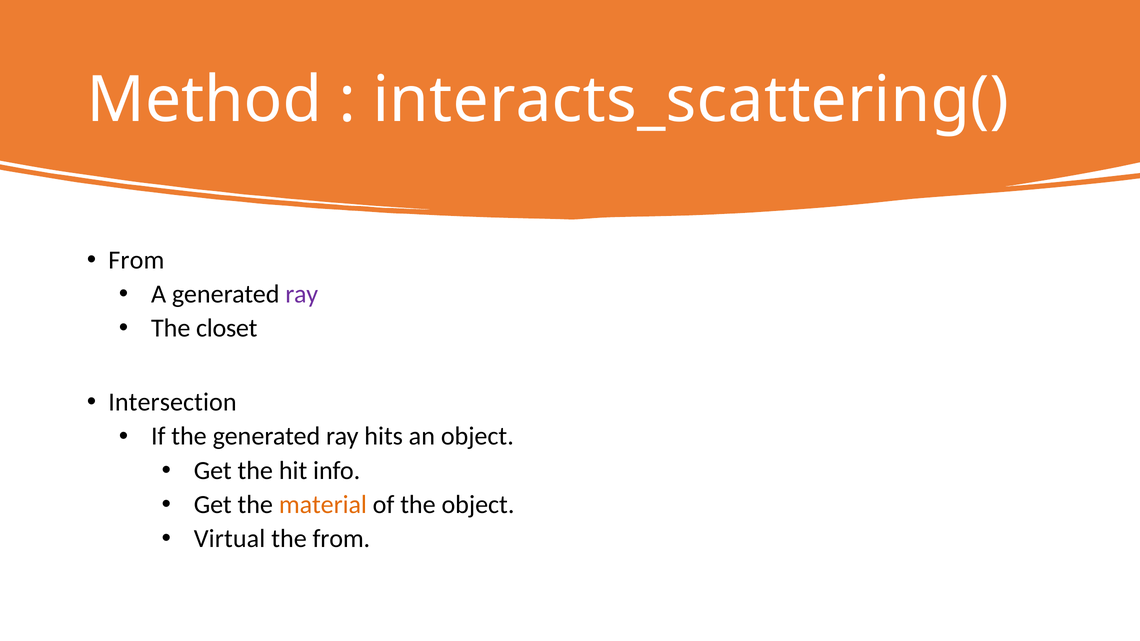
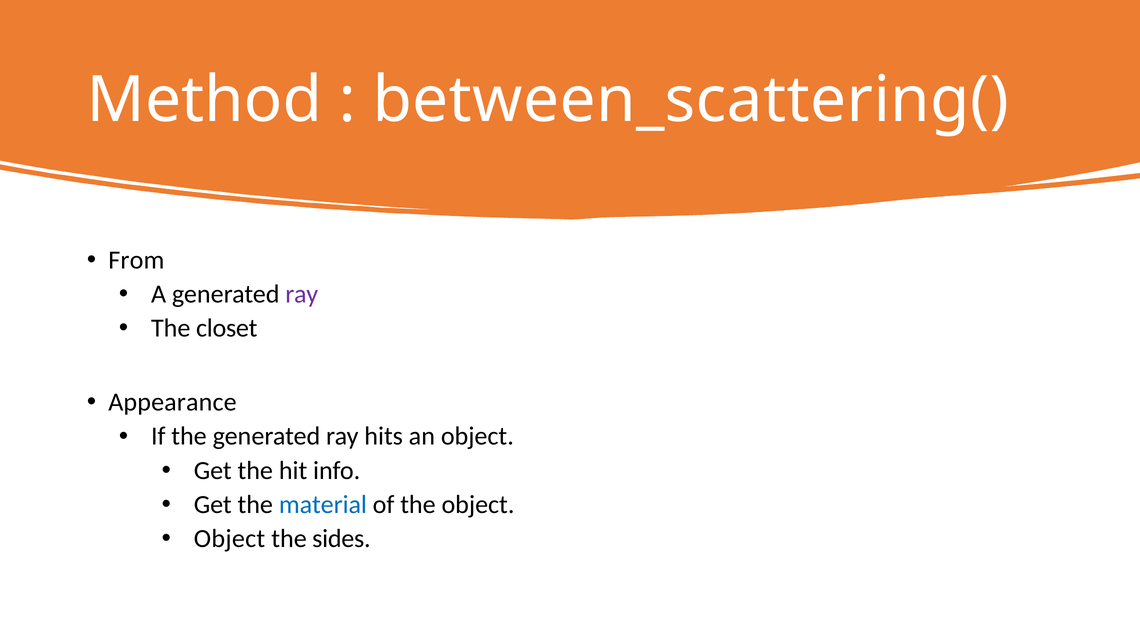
interacts_scattering(: interacts_scattering( -> between_scattering(
Intersection: Intersection -> Appearance
material colour: orange -> blue
Virtual at (230, 539): Virtual -> Object
the from: from -> sides
